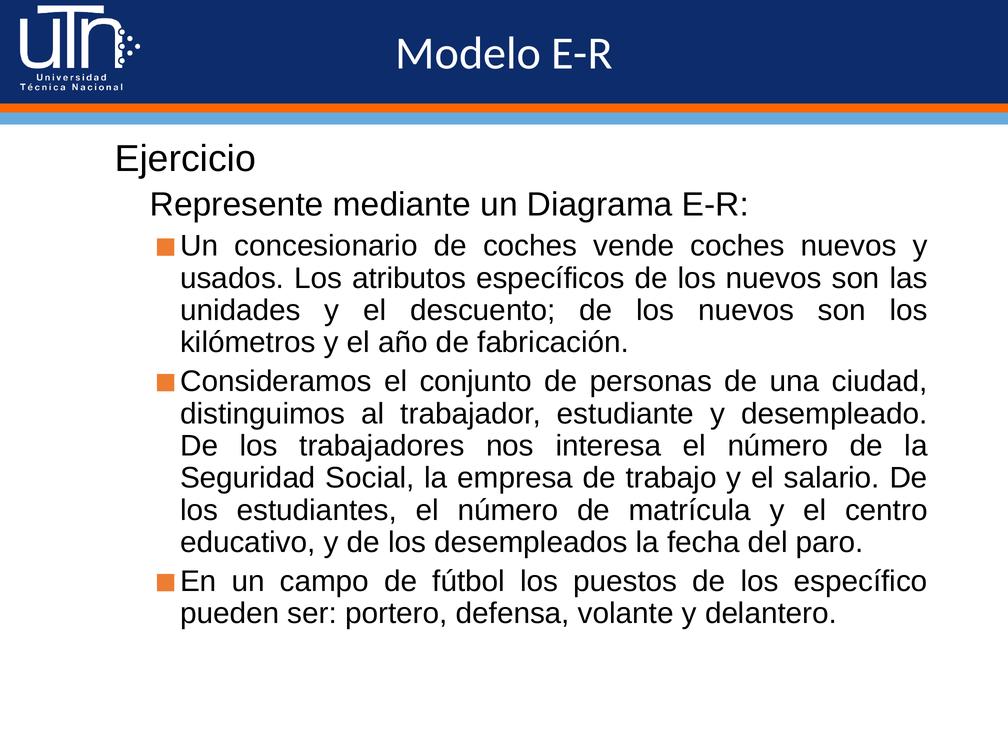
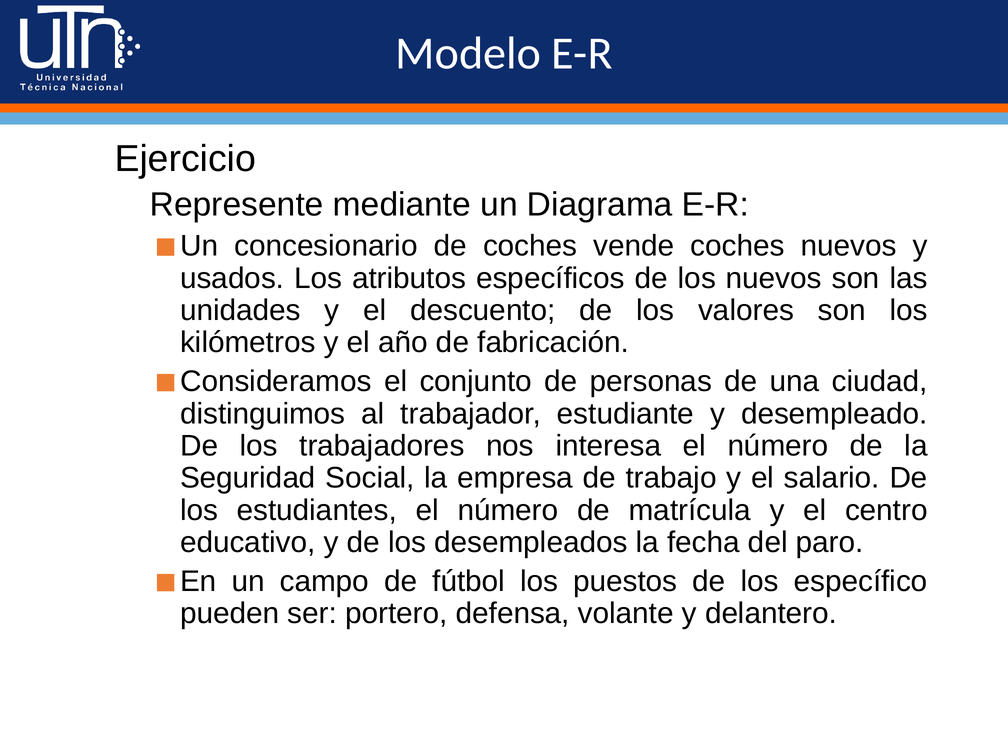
descuento de los nuevos: nuevos -> valores
